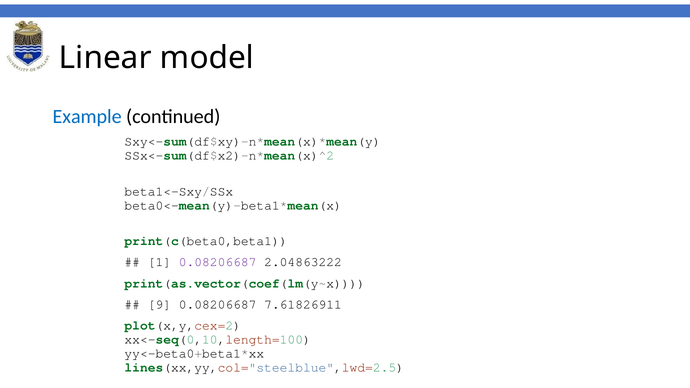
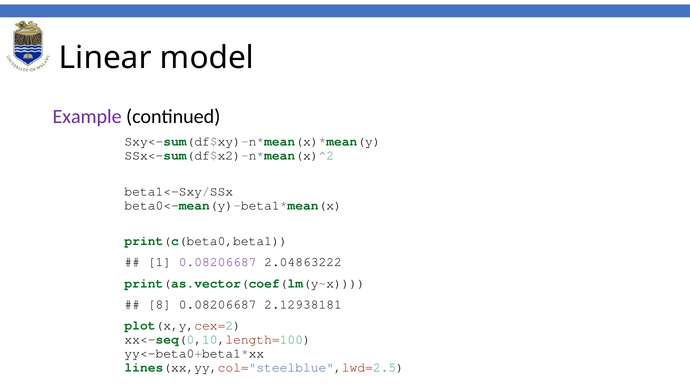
Example colour: blue -> purple
9: 9 -> 8
7.61826911: 7.61826911 -> 2.12938181
